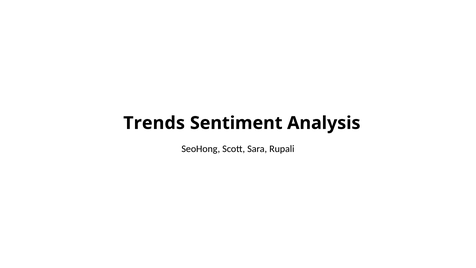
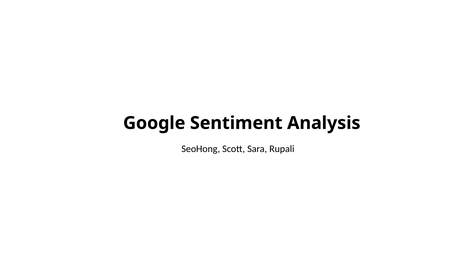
Trends: Trends -> Google
